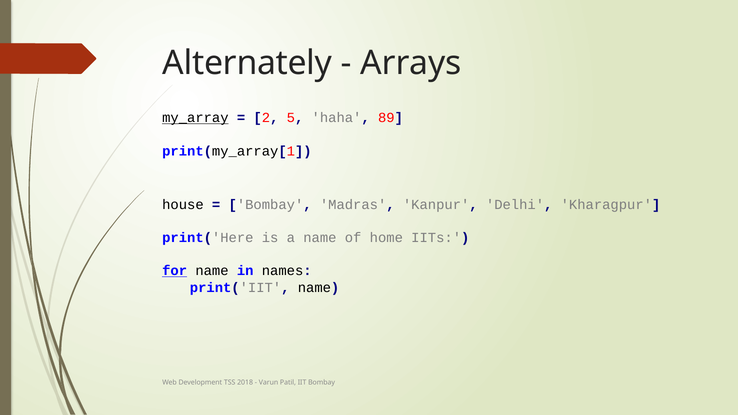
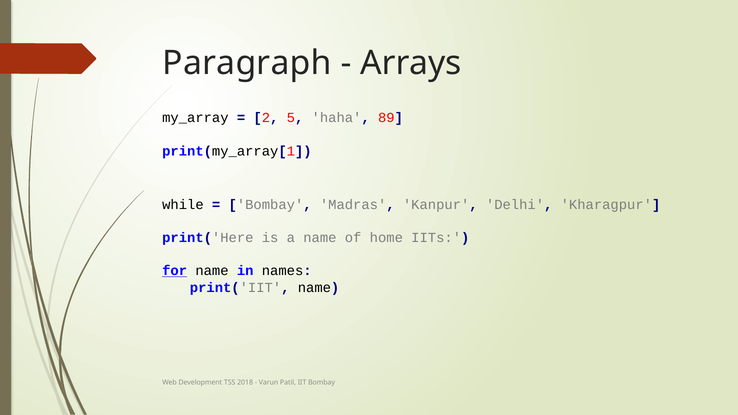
Alternately: Alternately -> Paragraph
my_array underline: present -> none
house: house -> while
